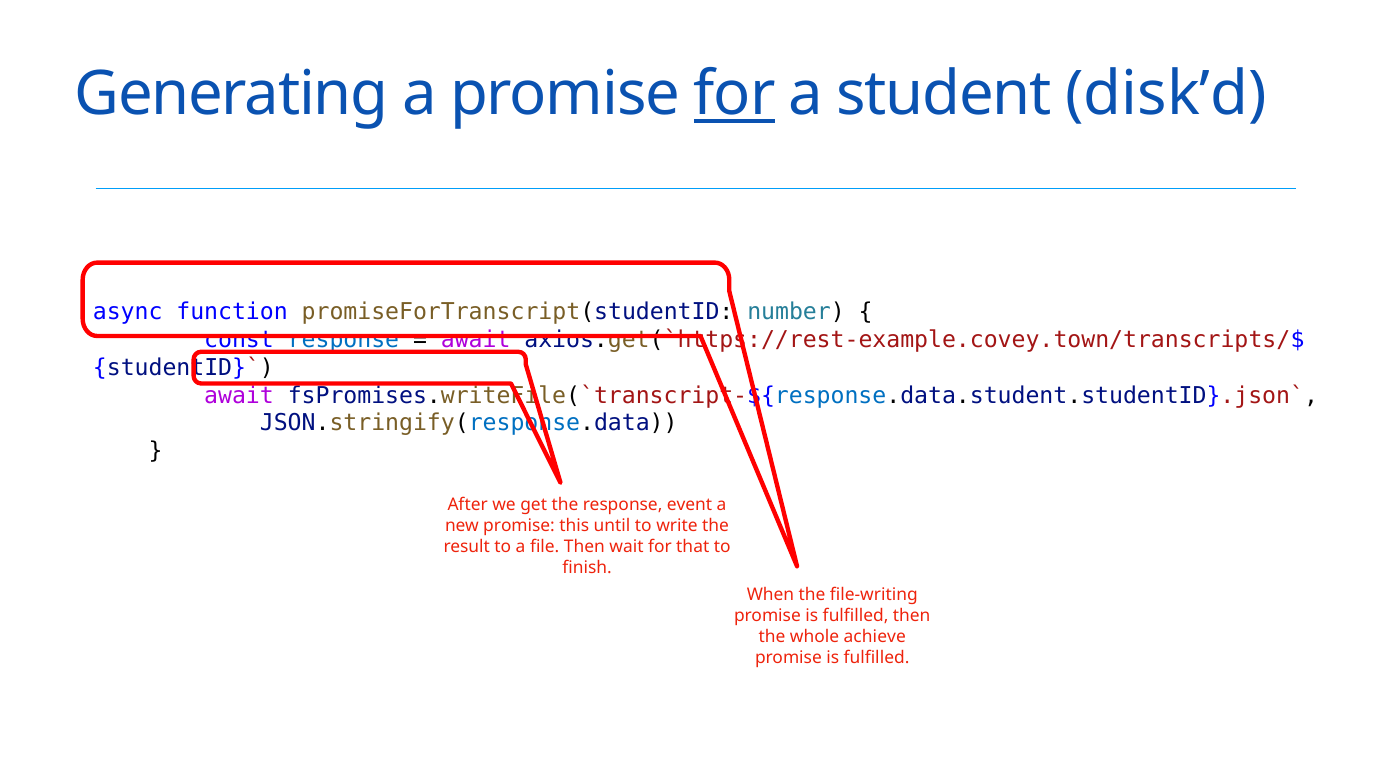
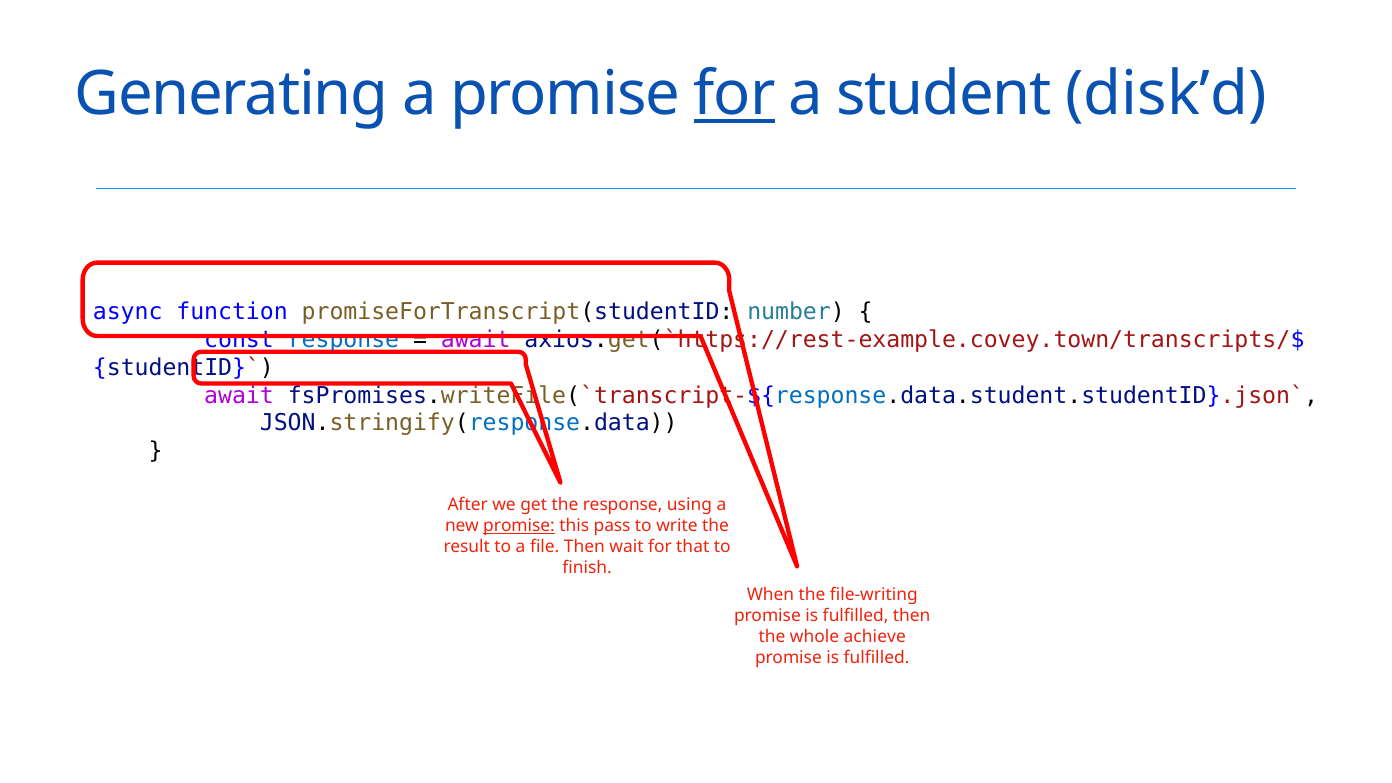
event: event -> using
promise at (519, 526) underline: none -> present
until: until -> pass
